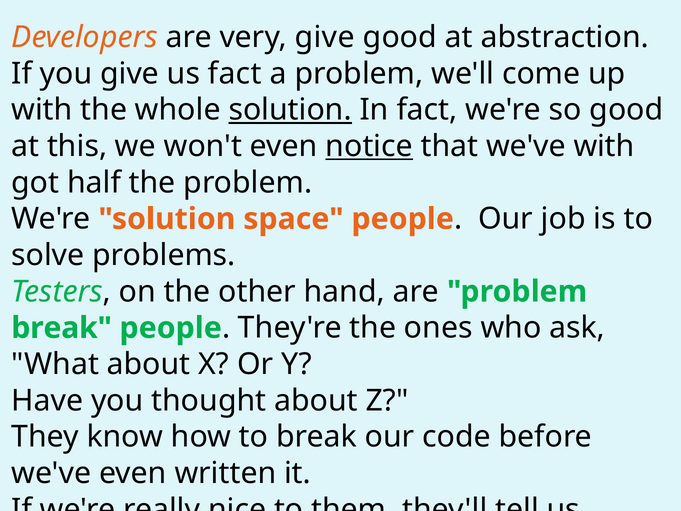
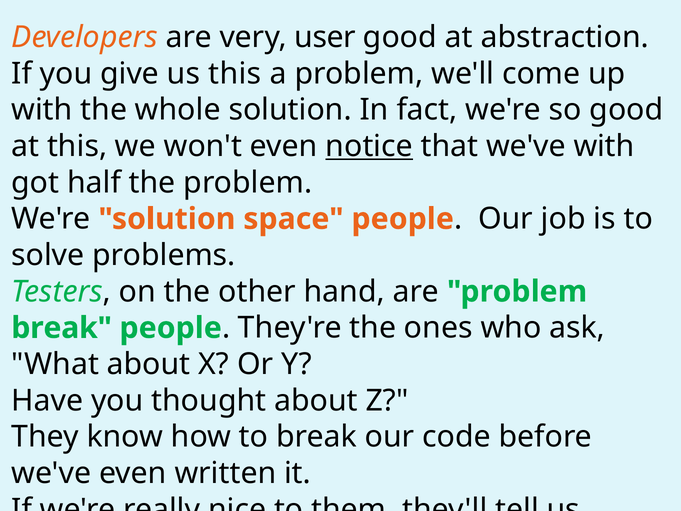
very give: give -> user
us fact: fact -> this
solution at (290, 110) underline: present -> none
